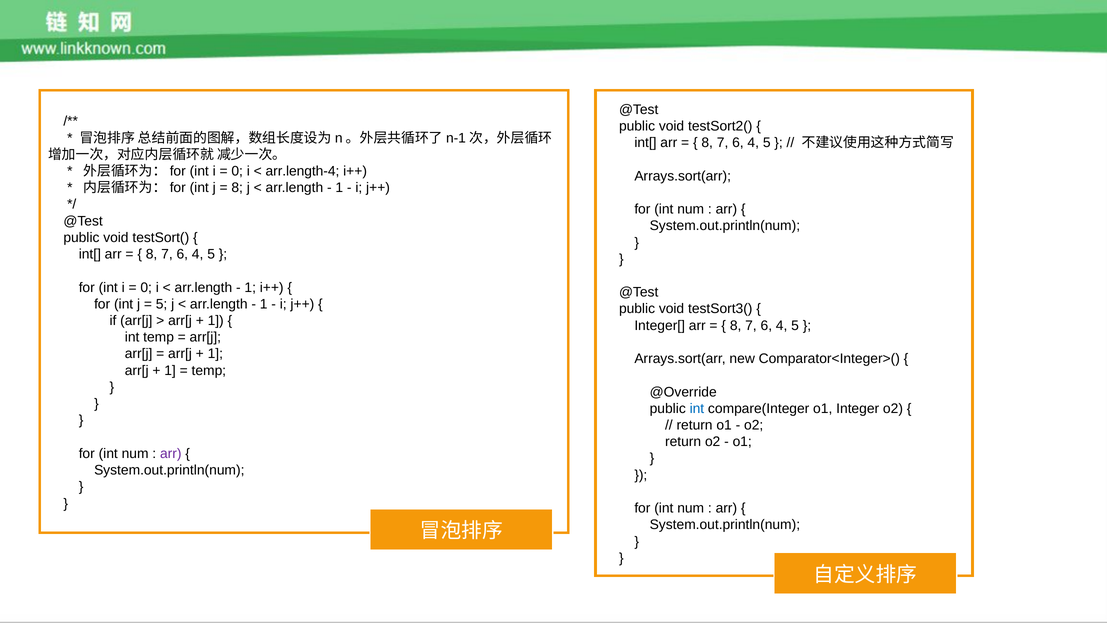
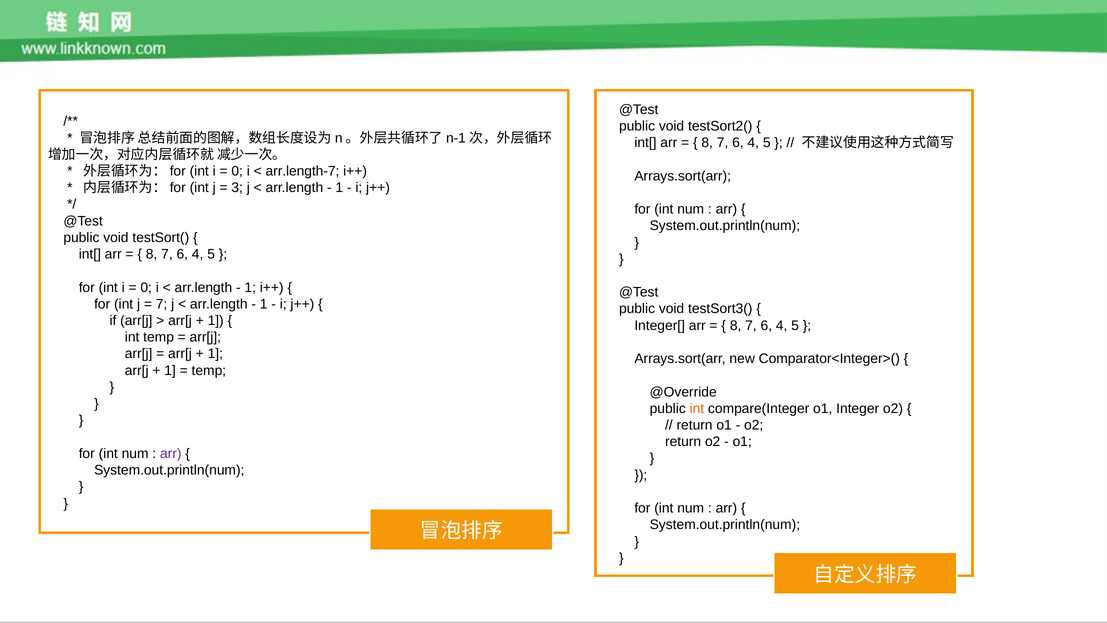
arr.length-4: arr.length-4 -> arr.length-7
8 at (237, 188): 8 -> 3
5 at (162, 304): 5 -> 7
int at (697, 408) colour: blue -> orange
